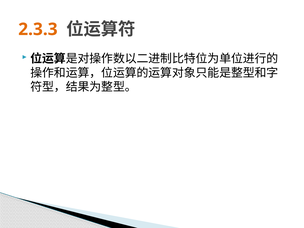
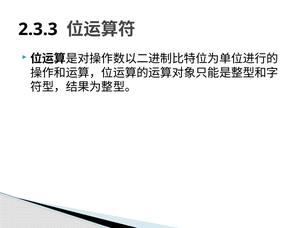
2.3.3 colour: orange -> black
